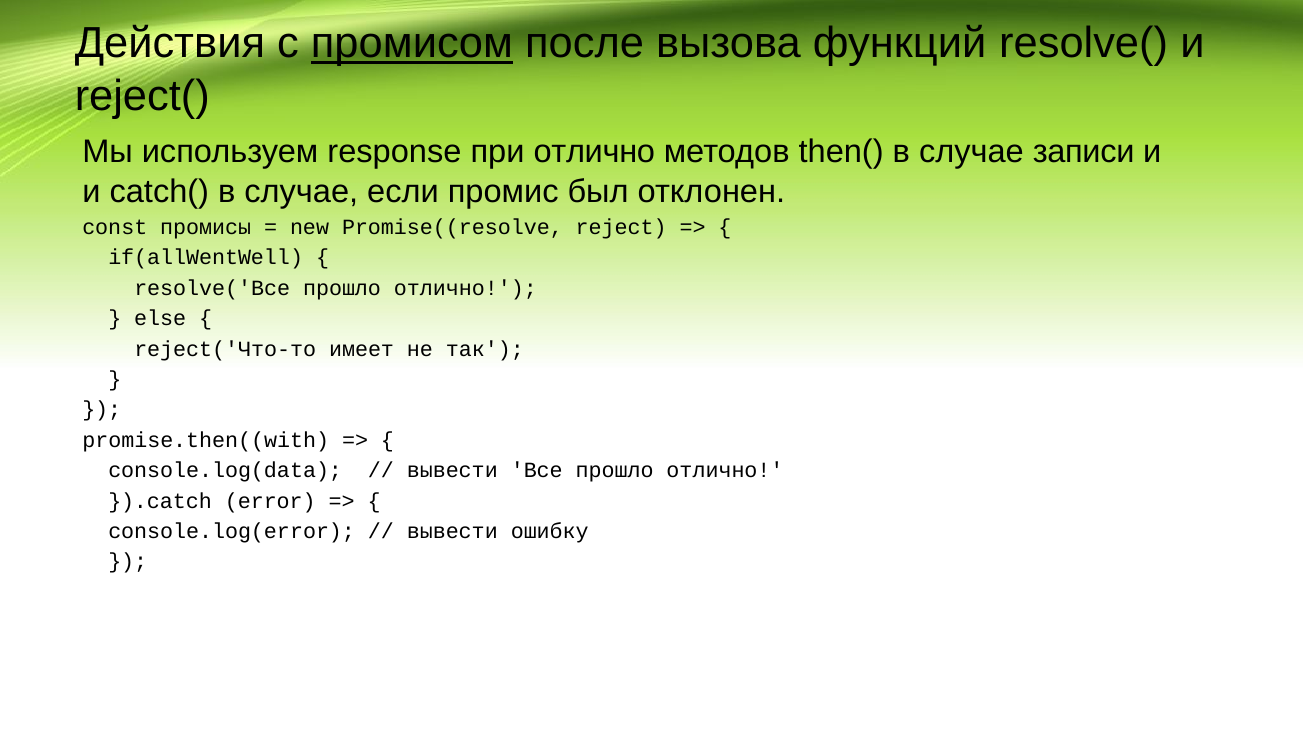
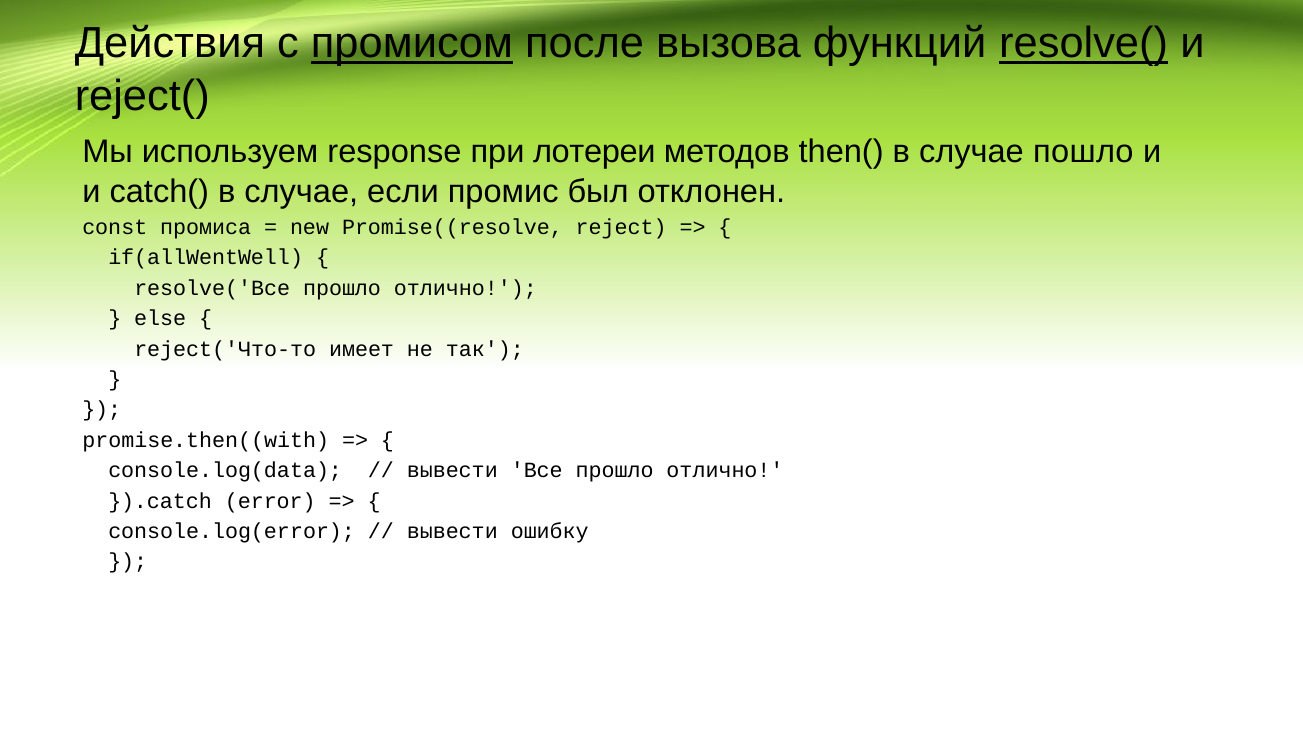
resolve( underline: none -> present
при отлично: отлично -> лотереи
записи: записи -> пошло
промисы: промисы -> промиса
